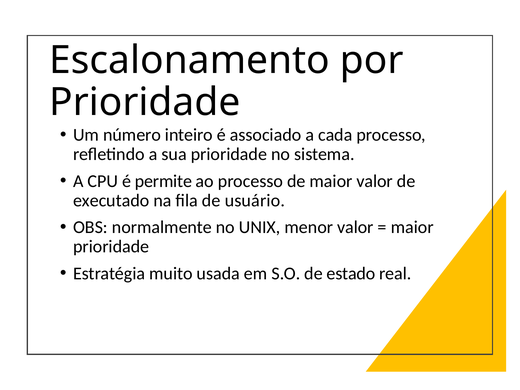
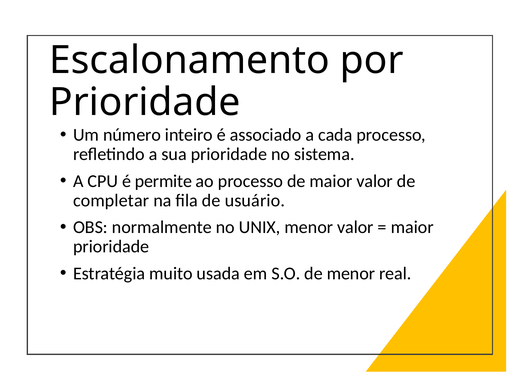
executado: executado -> completar
de estado: estado -> menor
